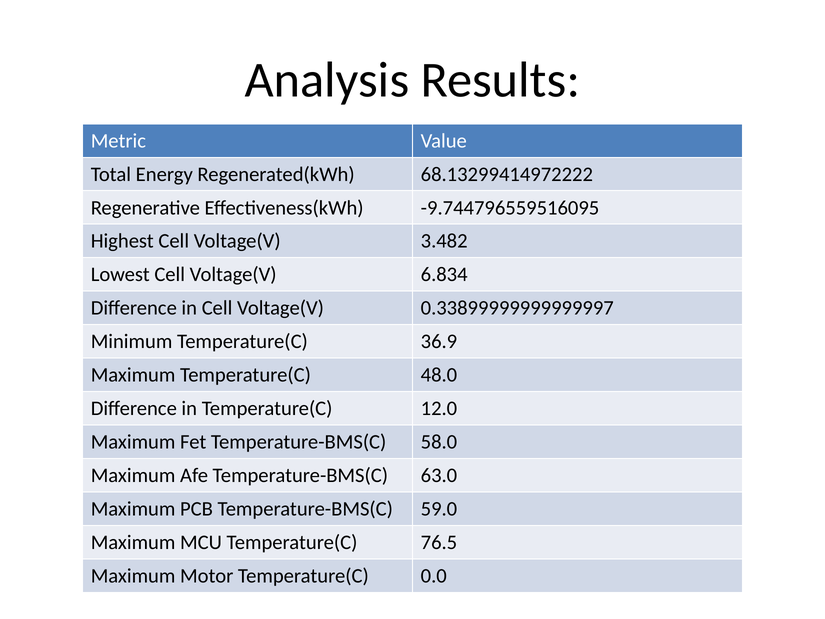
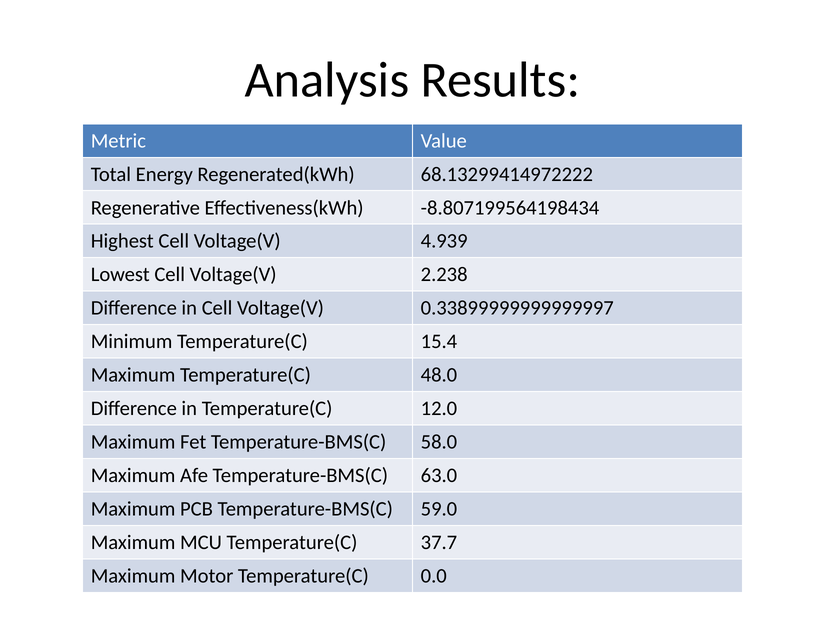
-9.744796559516095: -9.744796559516095 -> -8.807199564198434
3.482: 3.482 -> 4.939
6.834: 6.834 -> 2.238
36.9: 36.9 -> 15.4
76.5: 76.5 -> 37.7
